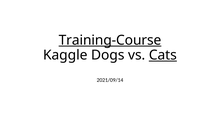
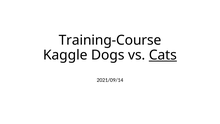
Training-Course underline: present -> none
